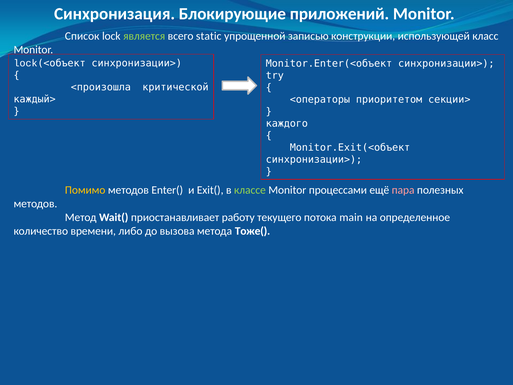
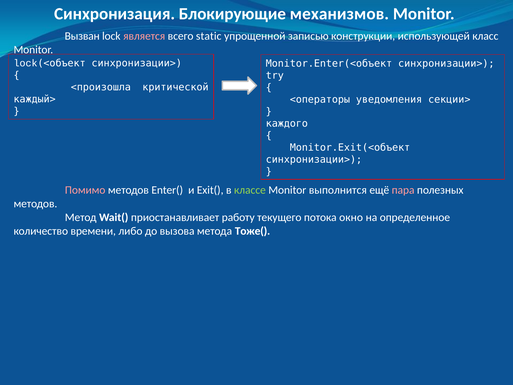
приложений: приложений -> механизмов
Список: Список -> Вызван
является colour: light green -> pink
приоритетом: приоритетом -> уведомления
Помимо colour: yellow -> pink
процессами: процессами -> выполнится
main: main -> окно
